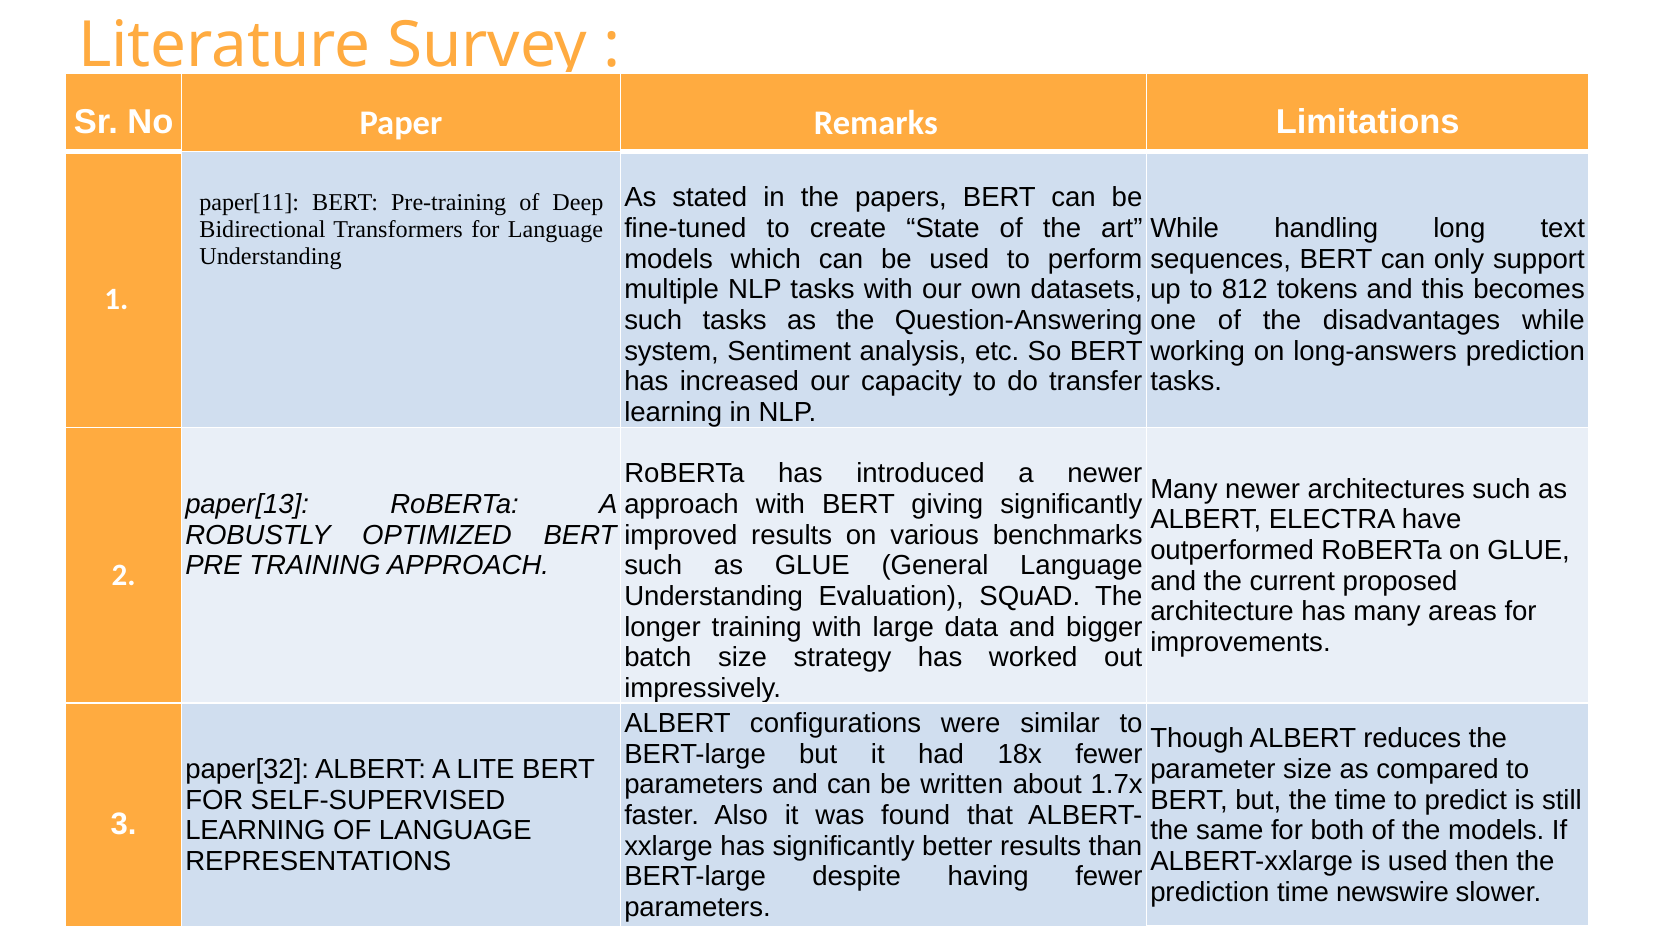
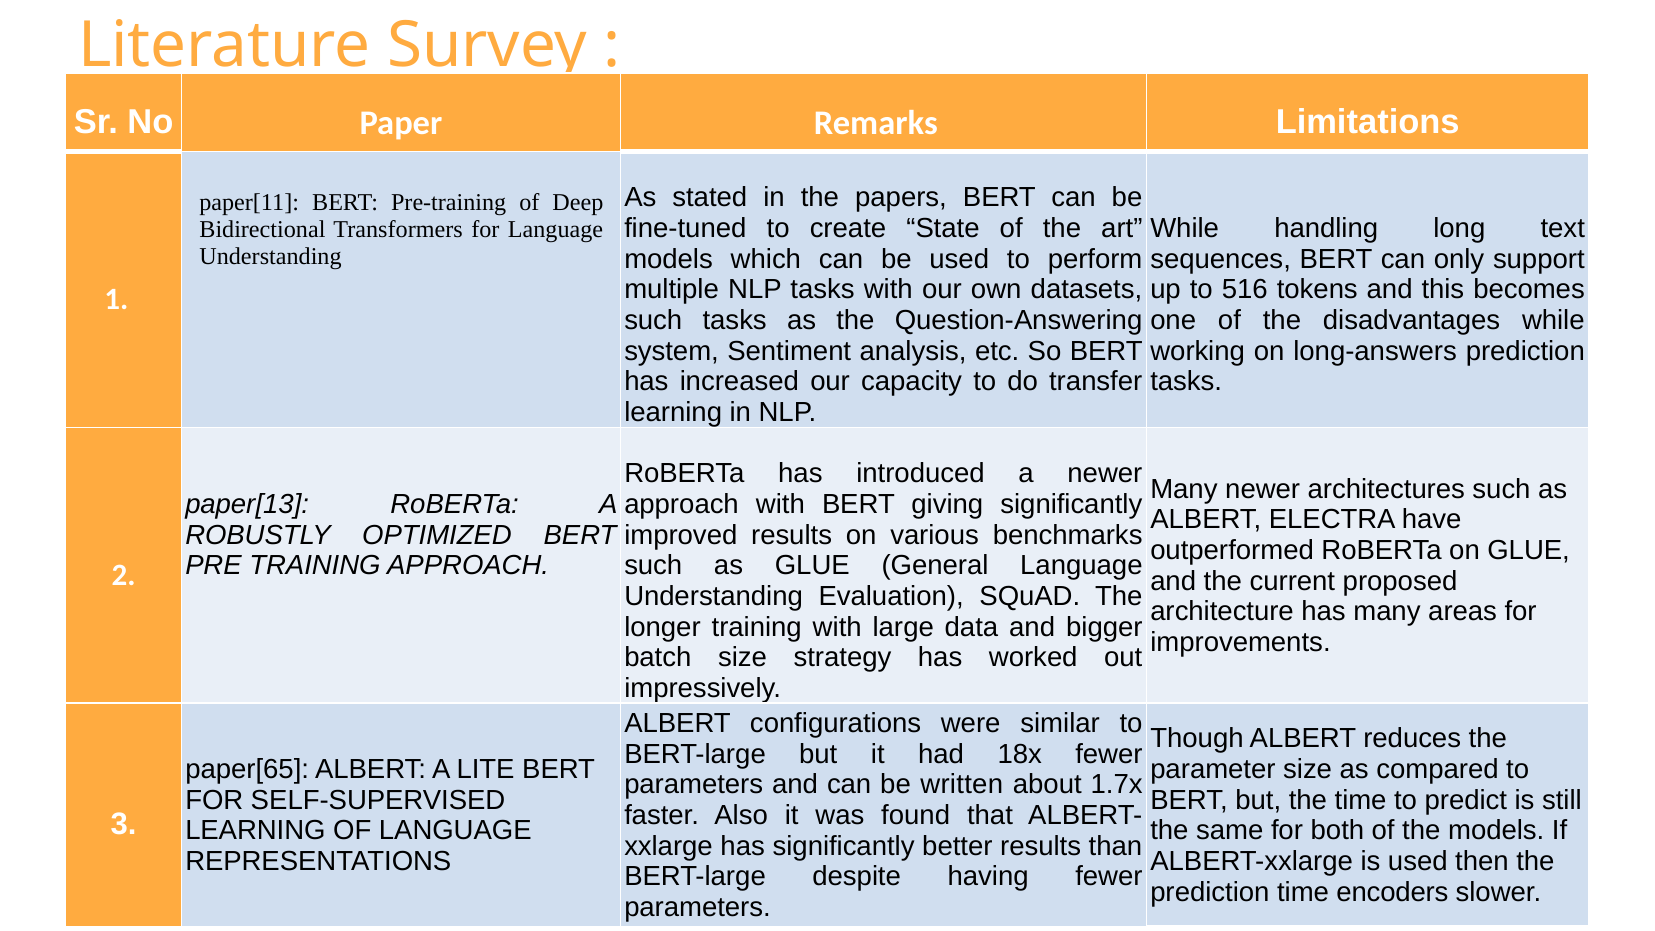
812: 812 -> 516
paper[32: paper[32 -> paper[65
newswire: newswire -> encoders
